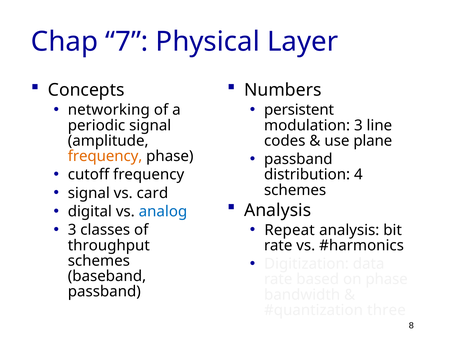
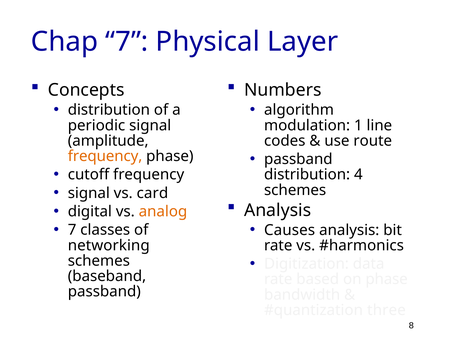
networking at (109, 110): networking -> distribution
persistent: persistent -> algorithm
modulation 3: 3 -> 1
plane: plane -> route
analog colour: blue -> orange
3 at (72, 230): 3 -> 7
Repeat: Repeat -> Causes
throughput: throughput -> networking
